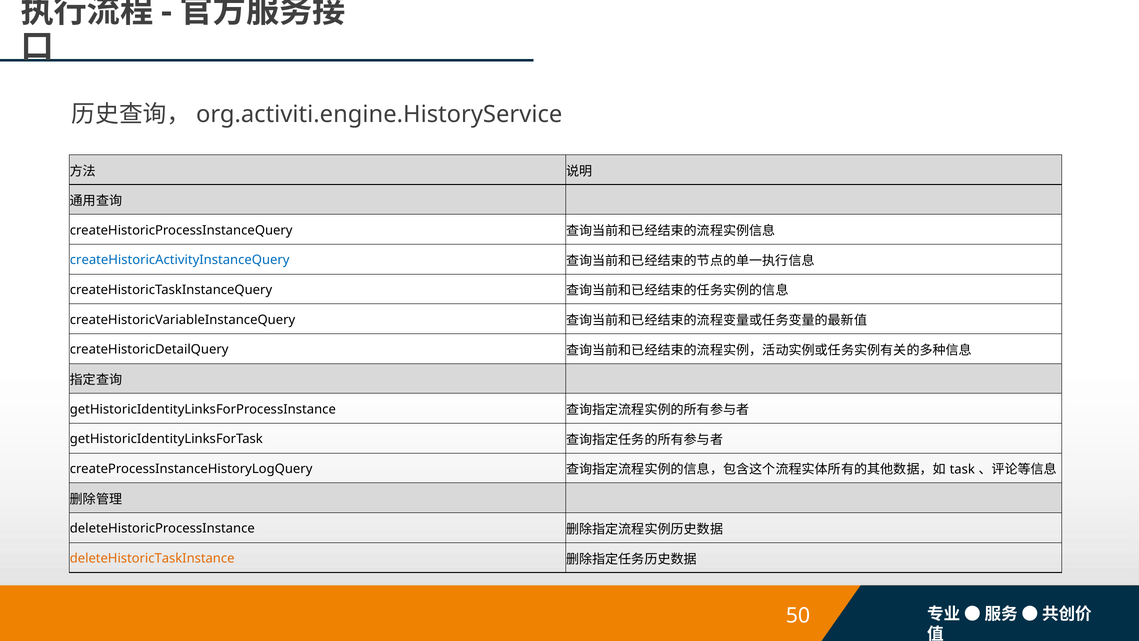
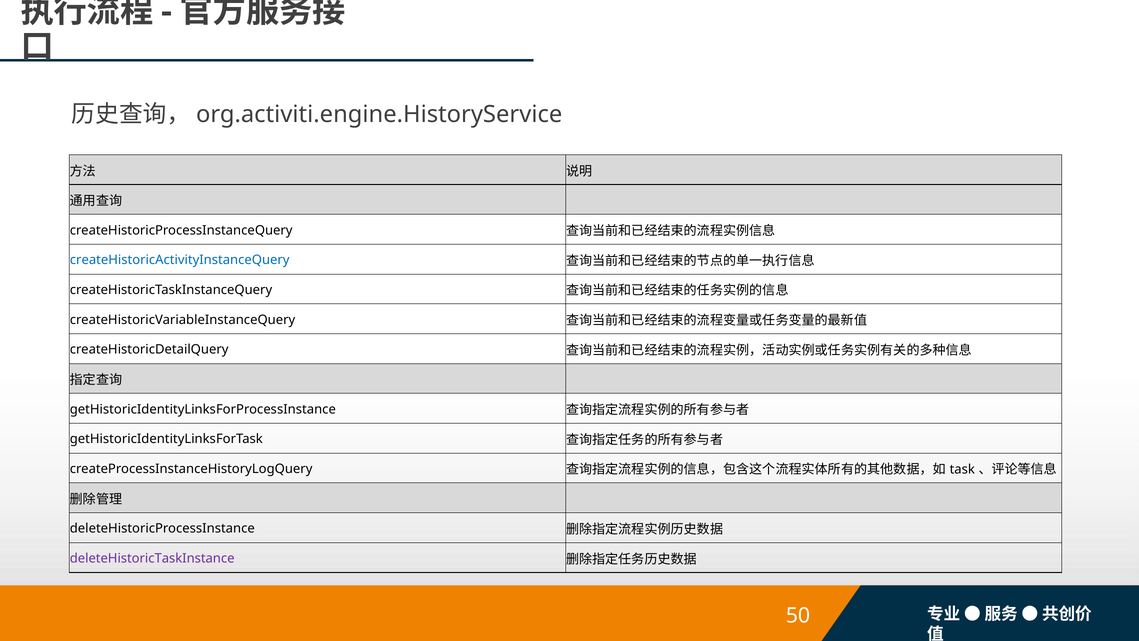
deleteHistoricTaskInstance colour: orange -> purple
